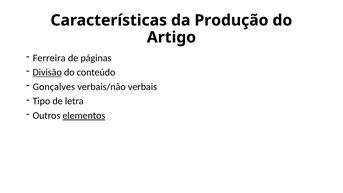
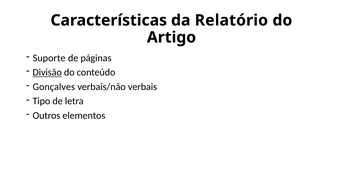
Produção: Produção -> Relatório
Ferreira: Ferreira -> Suporte
elementos underline: present -> none
